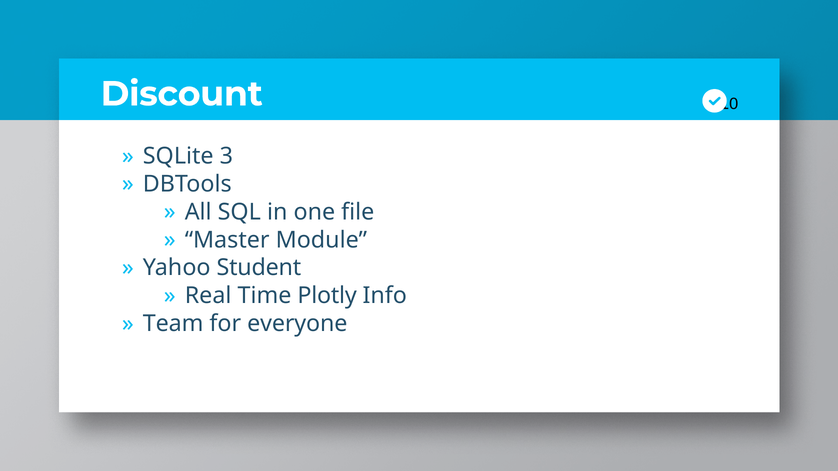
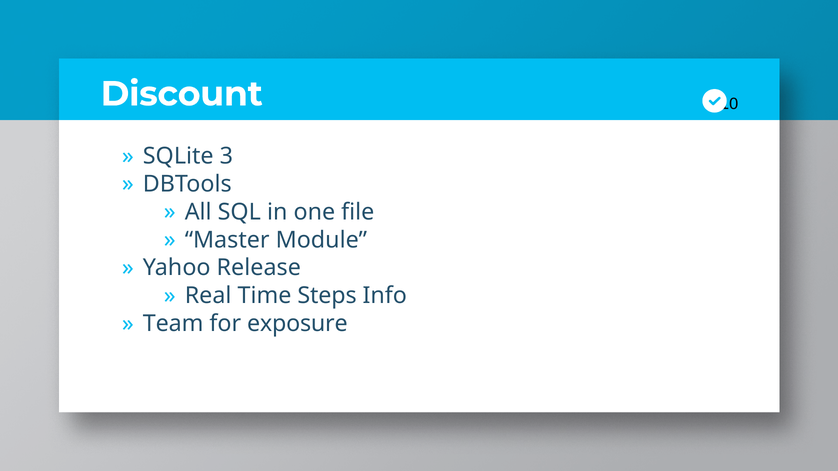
Student: Student -> Release
Plotly: Plotly -> Steps
everyone: everyone -> exposure
